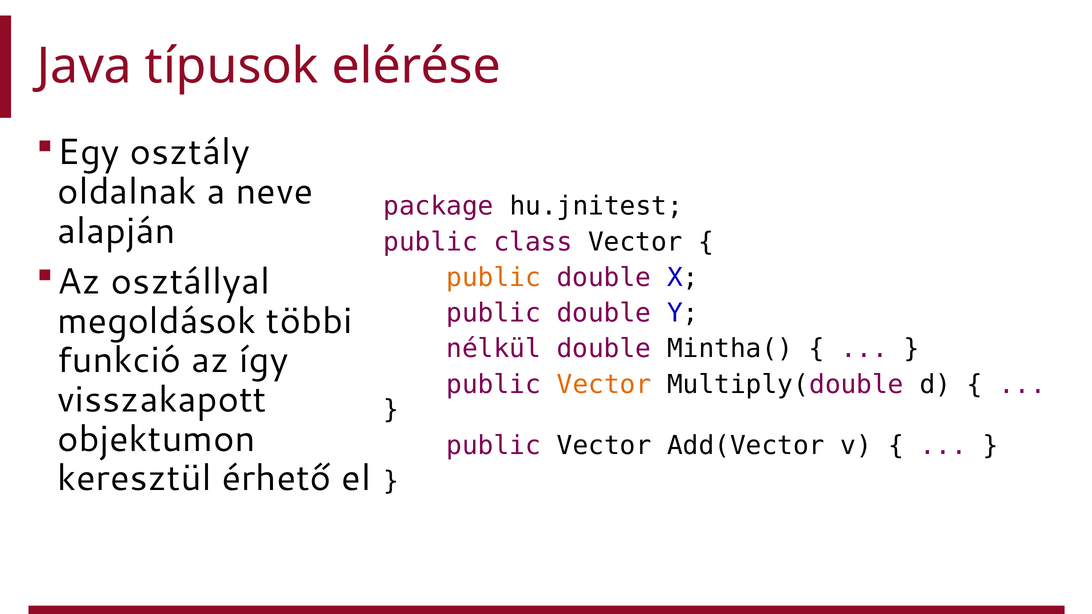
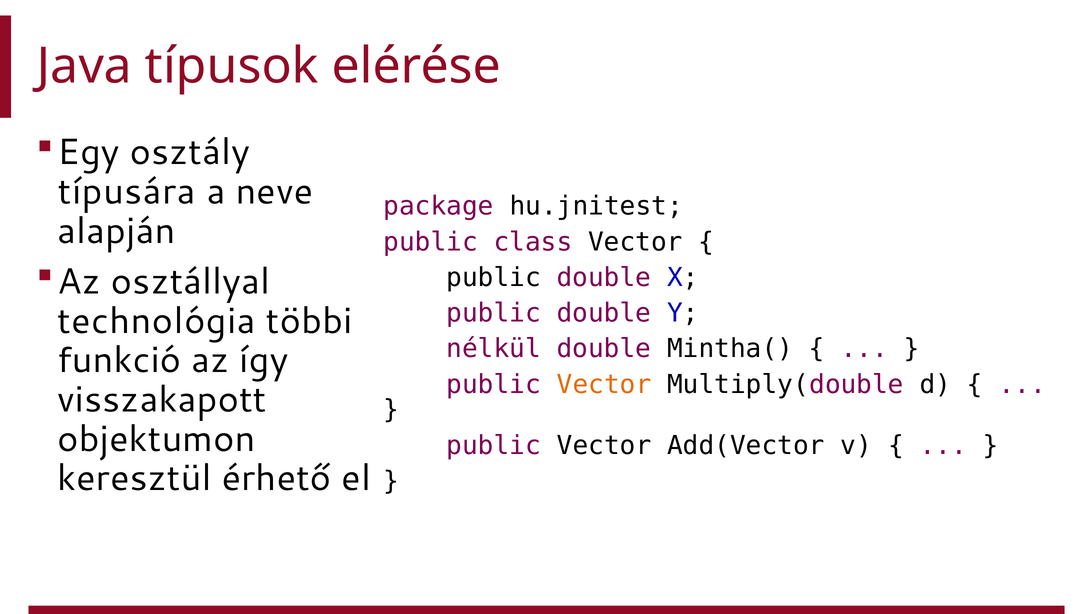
oldalnak: oldalnak -> típusára
public at (494, 278) colour: orange -> black
megoldások: megoldások -> technológia
